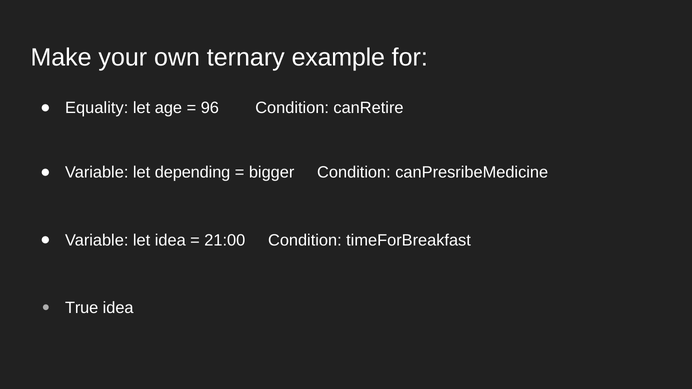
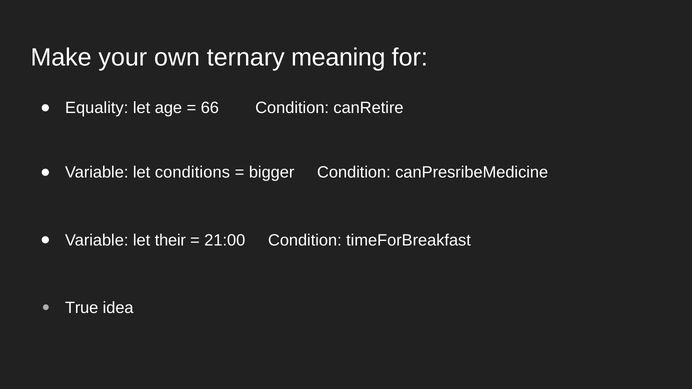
example: example -> meaning
96: 96 -> 66
depending: depending -> conditions
let idea: idea -> their
